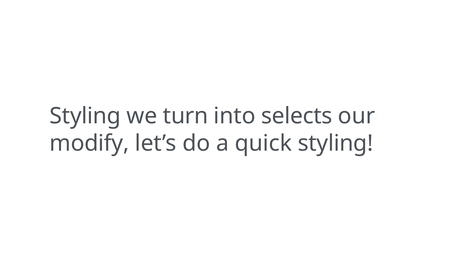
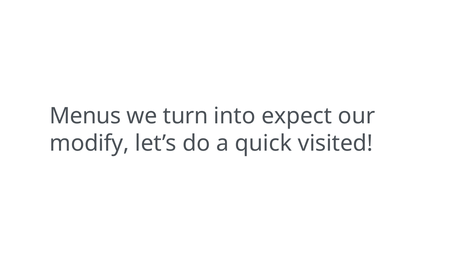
Styling at (85, 116): Styling -> Menus
selects: selects -> expect
quick styling: styling -> visited
